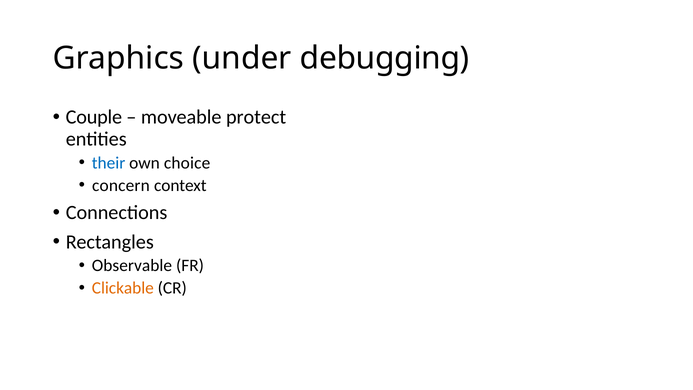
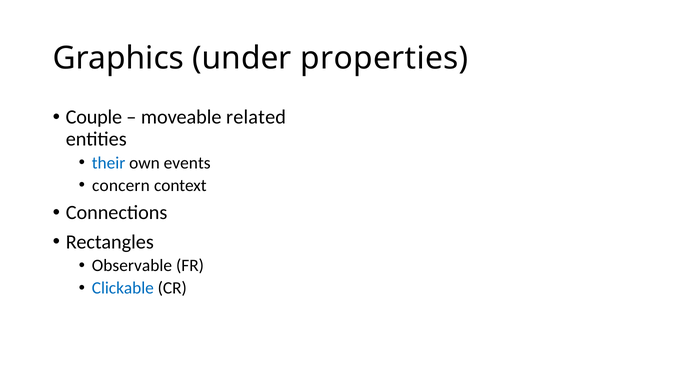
debugging: debugging -> properties
protect: protect -> related
choice: choice -> events
Clickable colour: orange -> blue
